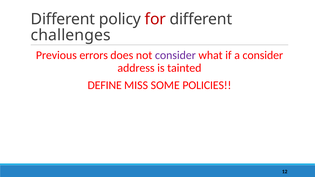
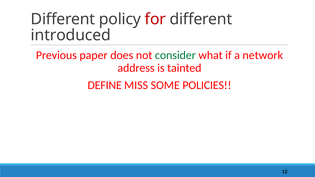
challenges: challenges -> introduced
errors: errors -> paper
consider at (175, 55) colour: purple -> green
a consider: consider -> network
